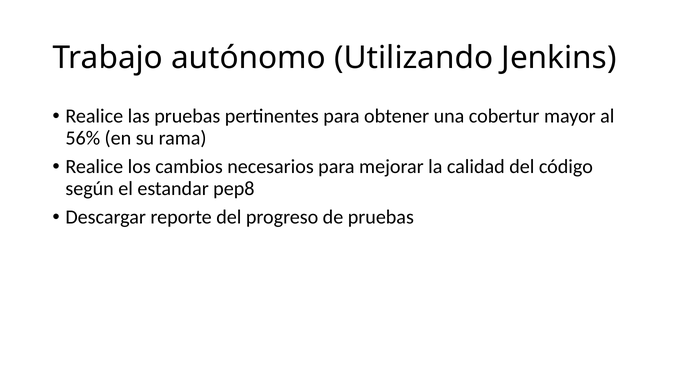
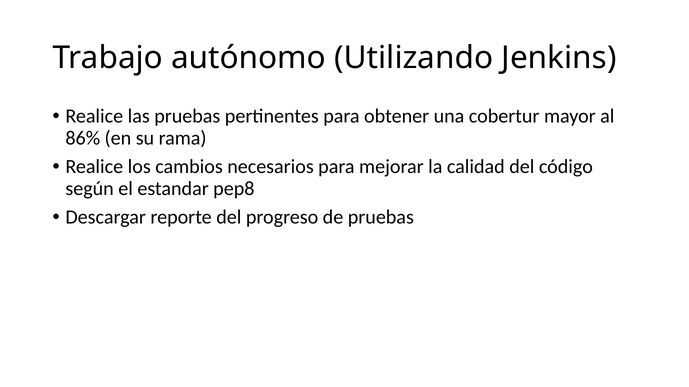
56%: 56% -> 86%
